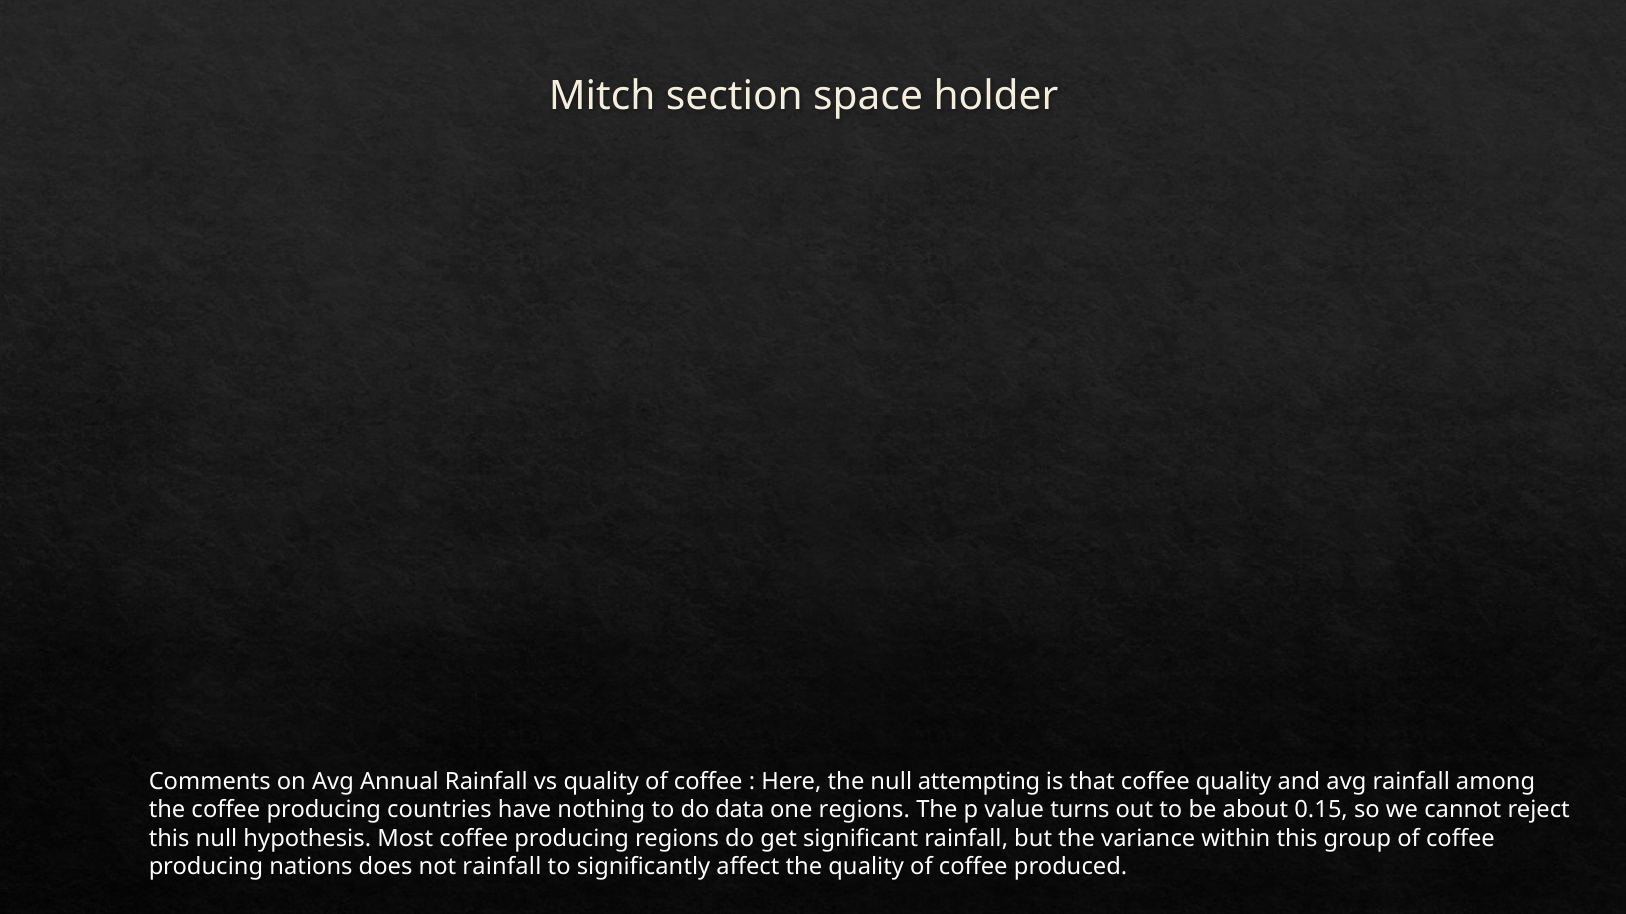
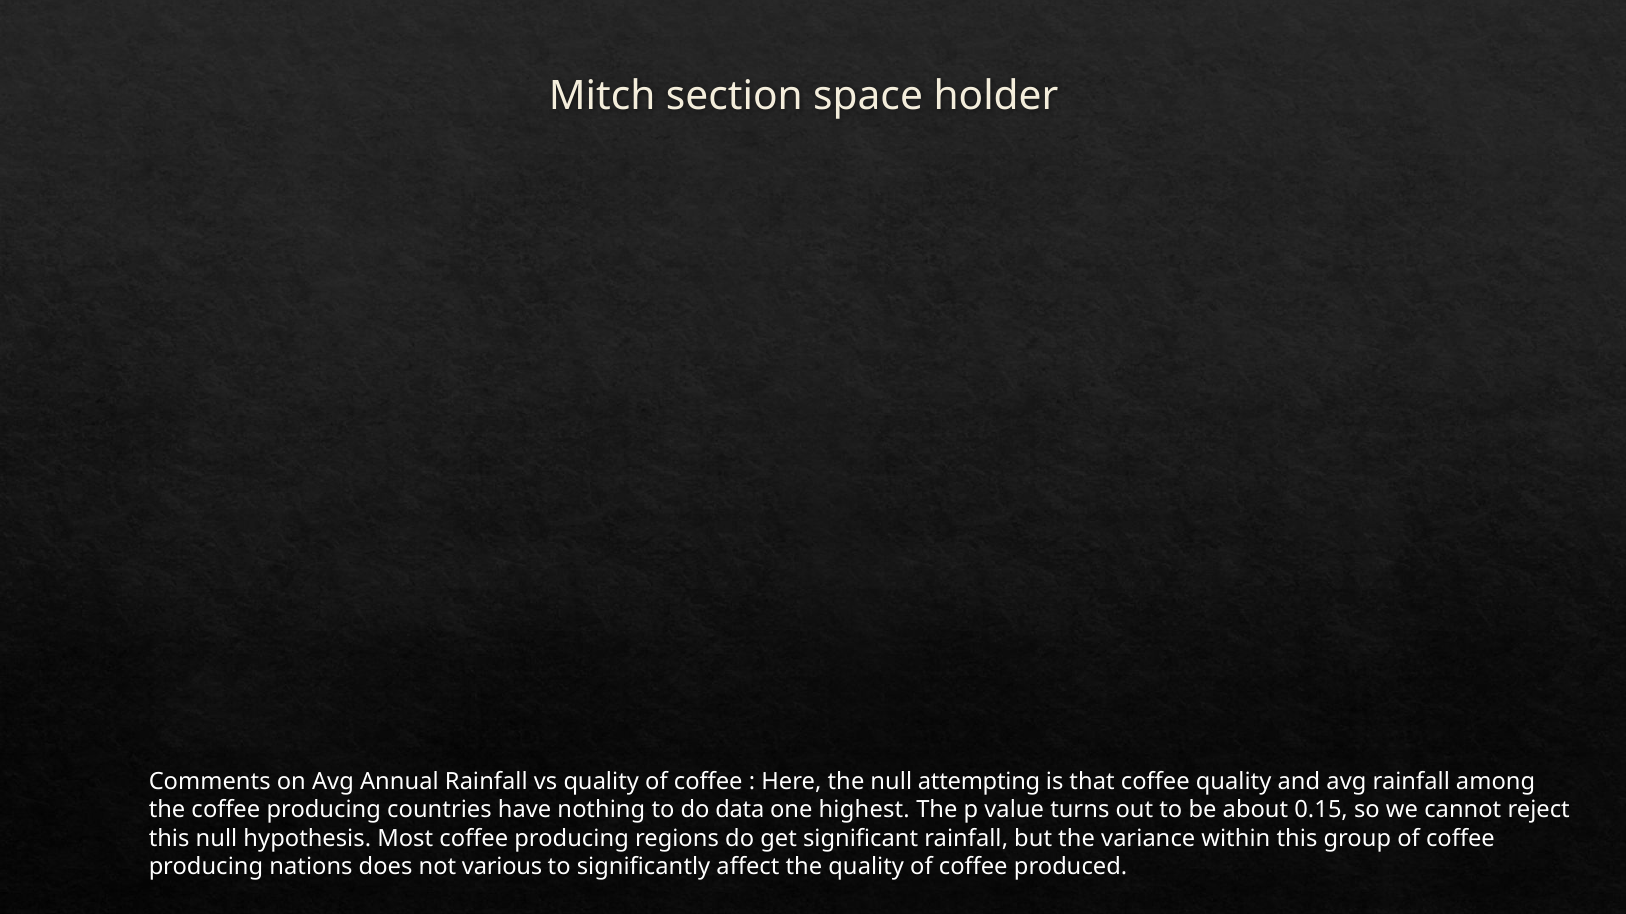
one regions: regions -> highest
not rainfall: rainfall -> various
